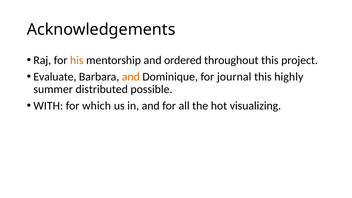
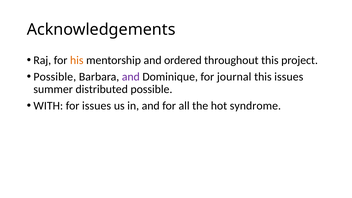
Evaluate at (55, 77): Evaluate -> Possible
and at (131, 77) colour: orange -> purple
this highly: highly -> issues
for which: which -> issues
visualizing: visualizing -> syndrome
